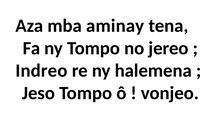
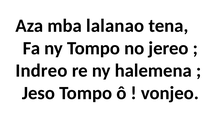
aminay: aminay -> lalanao
